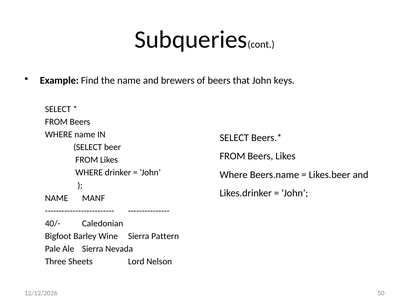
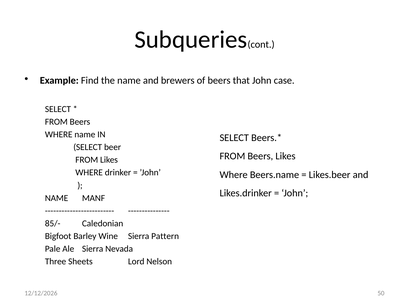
keys: keys -> case
40/-: 40/- -> 85/-
